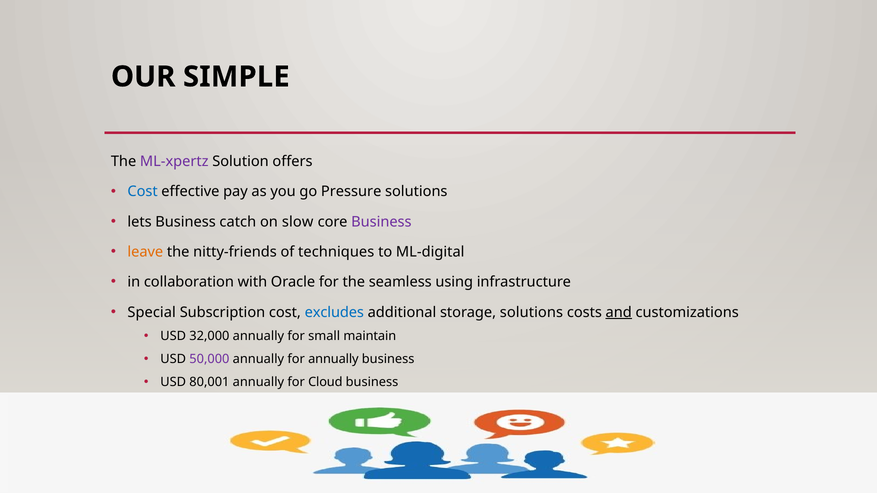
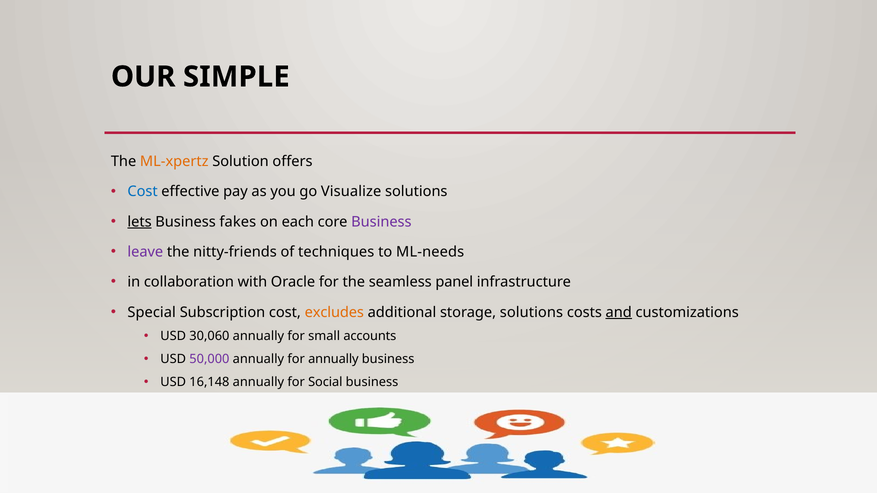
ML-xpertz colour: purple -> orange
Pressure: Pressure -> Visualize
lets underline: none -> present
catch: catch -> fakes
slow: slow -> each
leave colour: orange -> purple
ML-digital: ML-digital -> ML-needs
using: using -> panel
excludes colour: blue -> orange
32,000: 32,000 -> 30,060
maintain: maintain -> accounts
80,001: 80,001 -> 16,148
Cloud: Cloud -> Social
